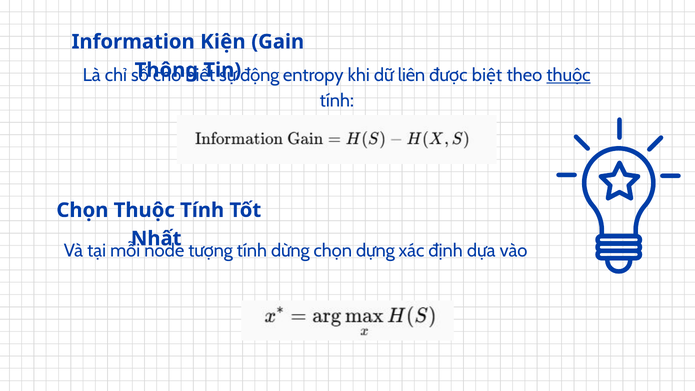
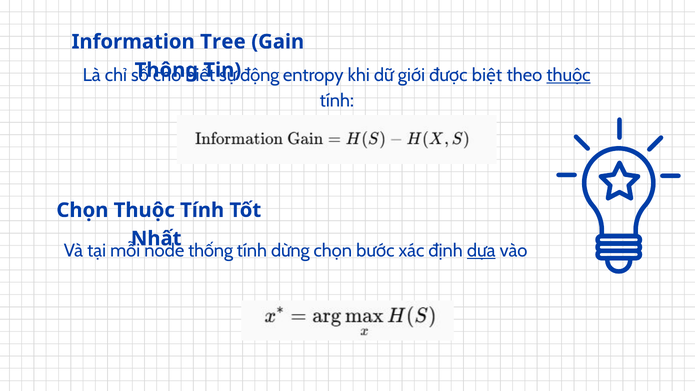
Kiện: Kiện -> Tree
liên: liên -> giới
tượng: tượng -> thống
dựng: dựng -> bước
dựa underline: none -> present
